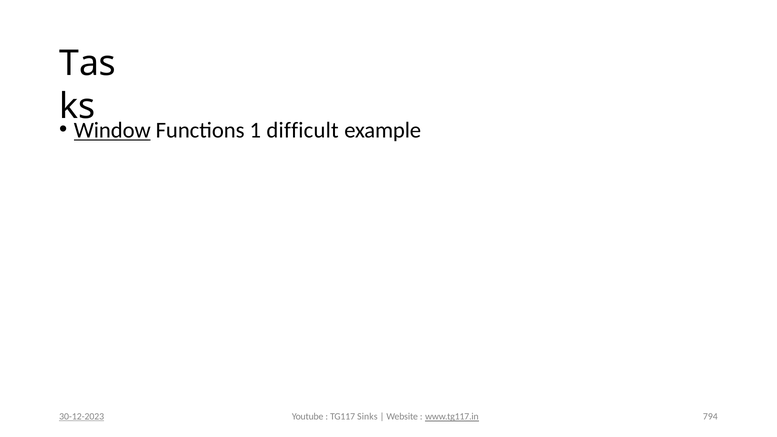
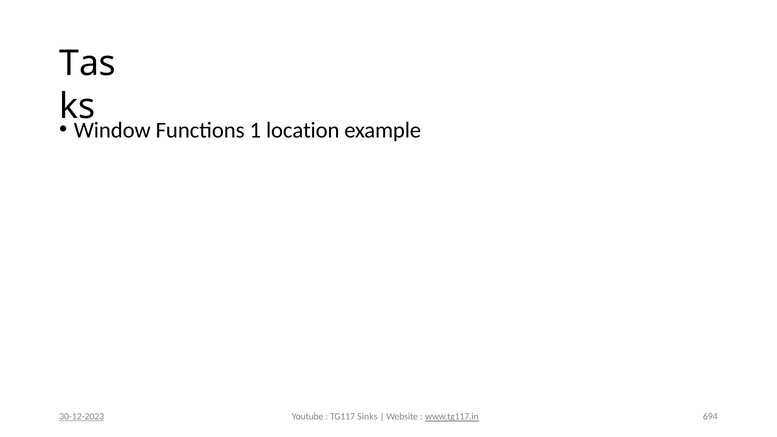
Window underline: present -> none
difficult: difficult -> location
794: 794 -> 694
